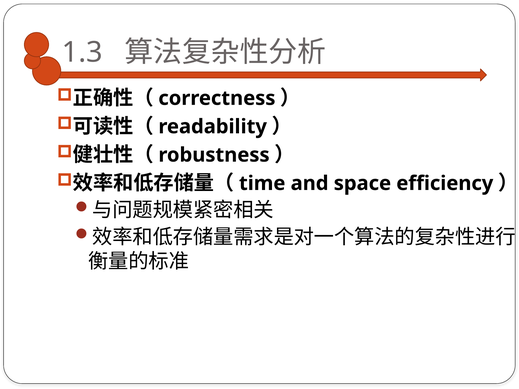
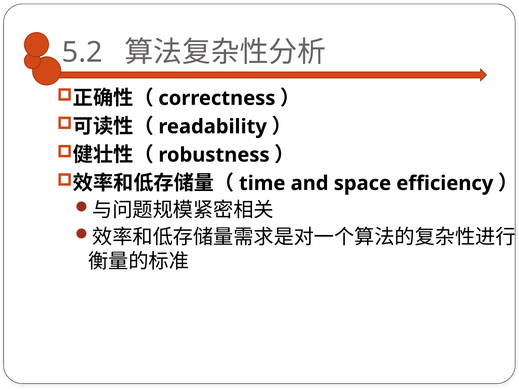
1.3: 1.3 -> 5.2
